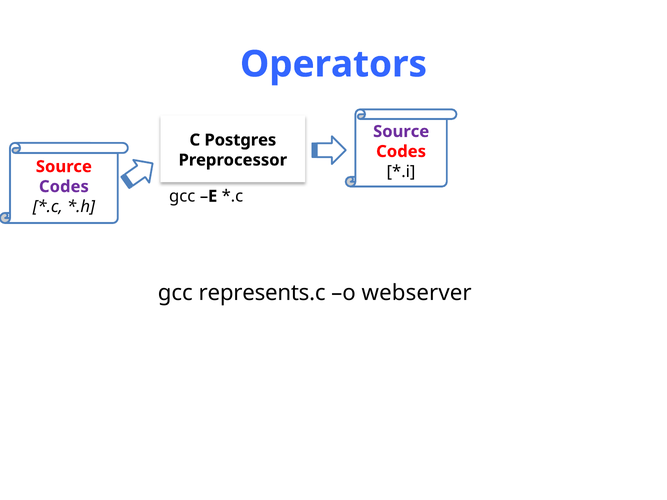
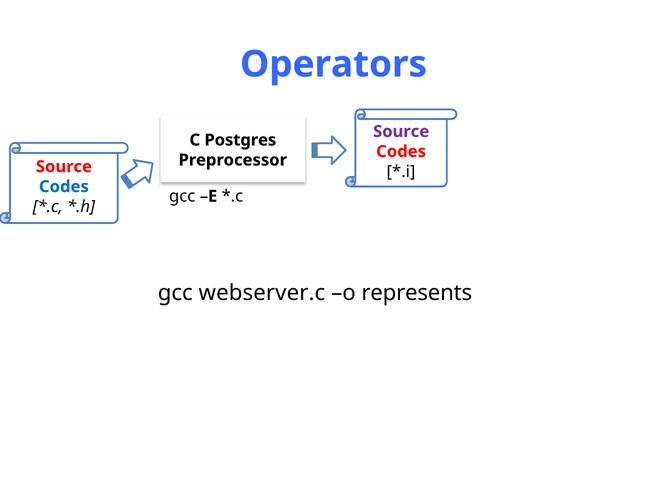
Codes at (64, 187) colour: purple -> blue
represents.c: represents.c -> webserver.c
webserver: webserver -> represents
